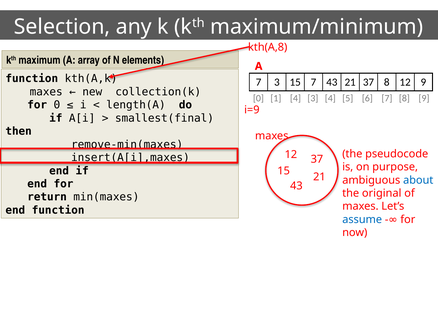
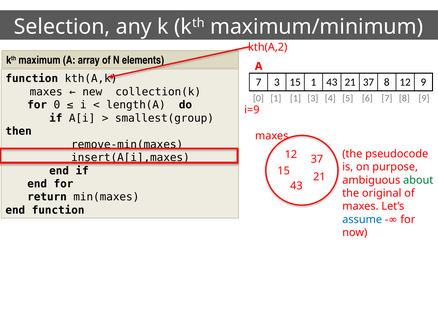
kth(A,8: kth(A,8 -> kth(A,2
15 7: 7 -> 1
1 4: 4 -> 1
smallest(final: smallest(final -> smallest(group
about colour: blue -> green
